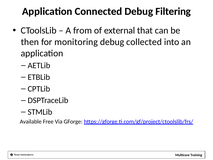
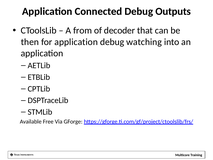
Filtering: Filtering -> Outputs
external: external -> decoder
for monitoring: monitoring -> application
collected: collected -> watching
